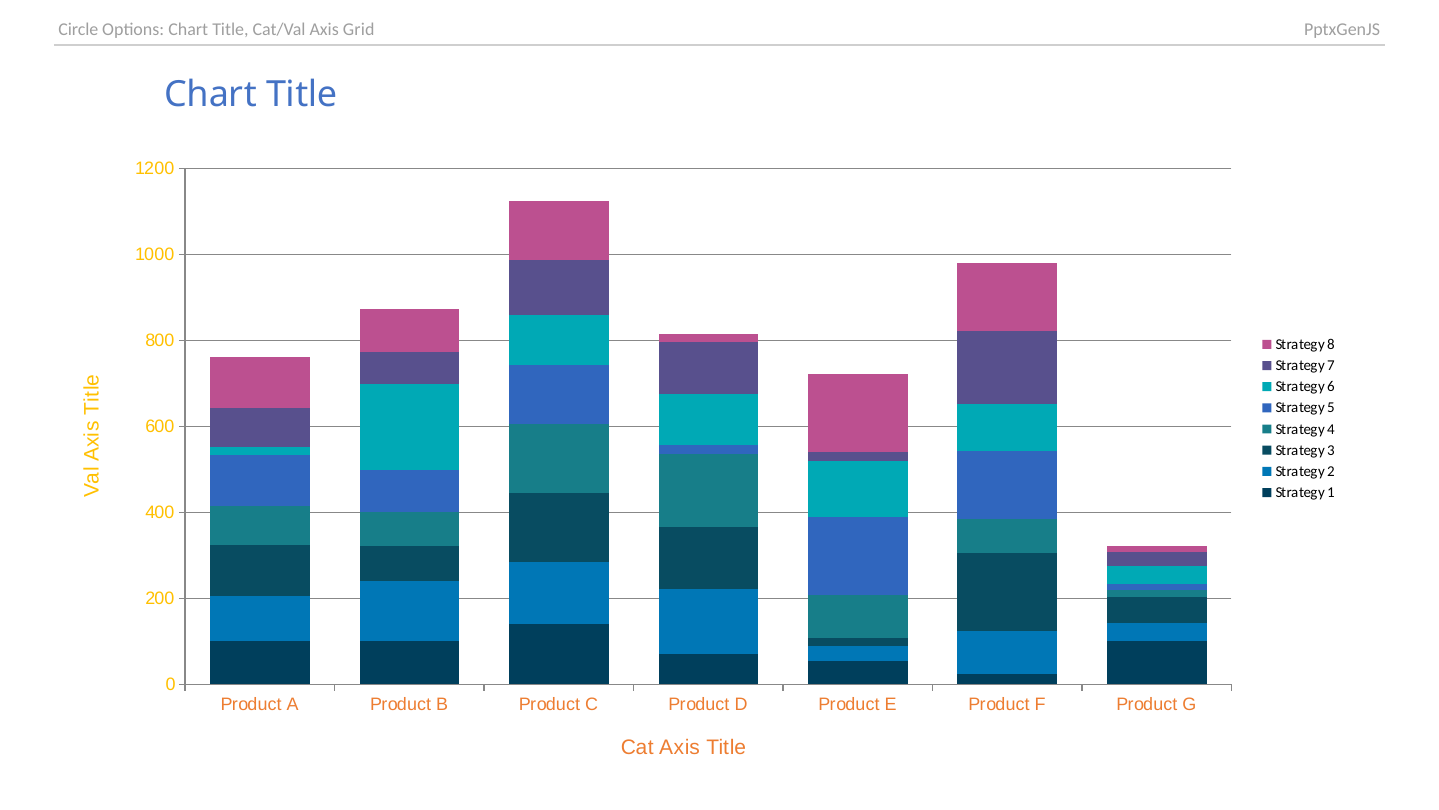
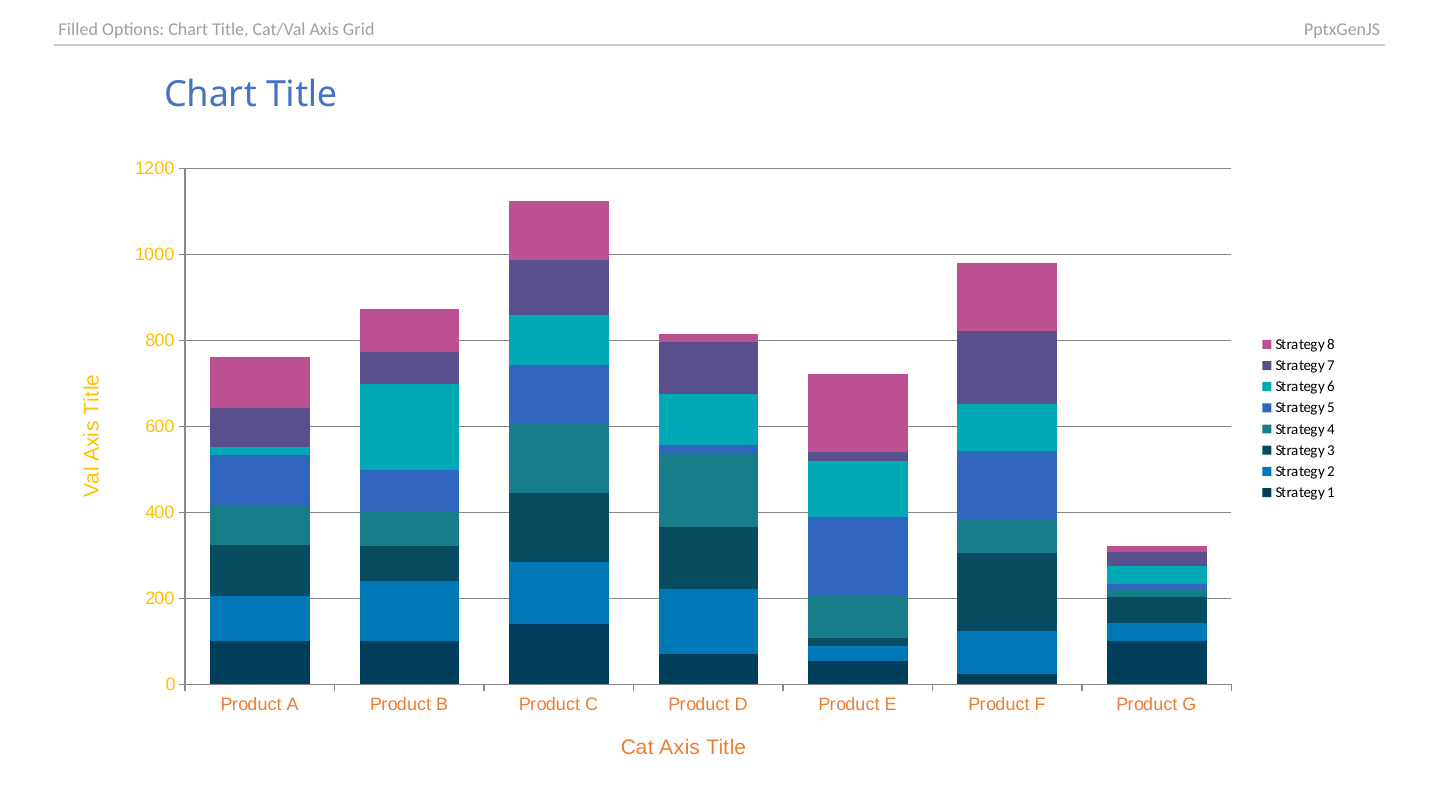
Circle: Circle -> Filled
